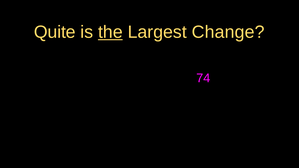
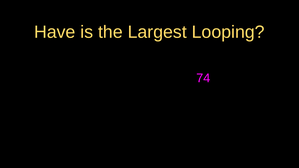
Quite: Quite -> Have
the underline: present -> none
Change: Change -> Looping
